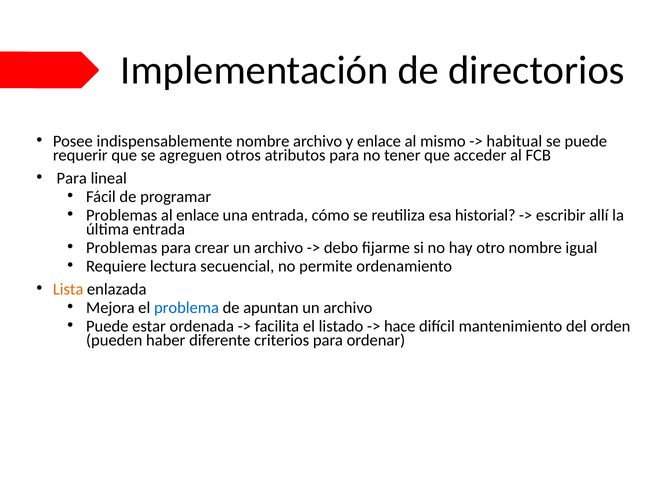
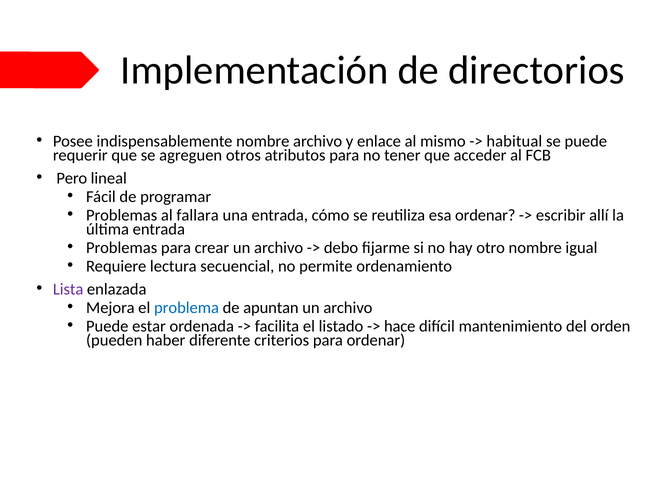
Para at (72, 178): Para -> Pero
al enlace: enlace -> fallara
esa historial: historial -> ordenar
Lista colour: orange -> purple
